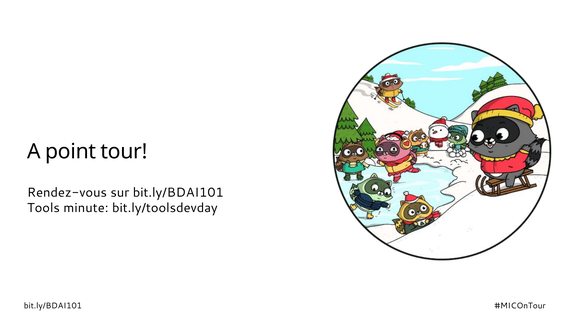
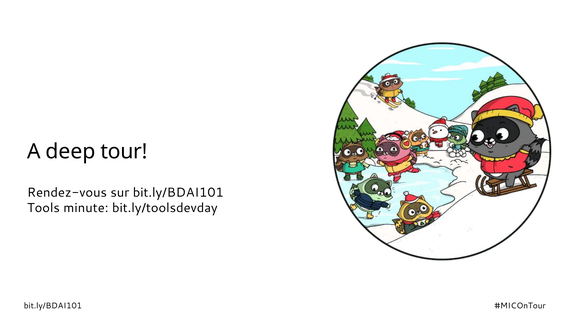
point: point -> deep
